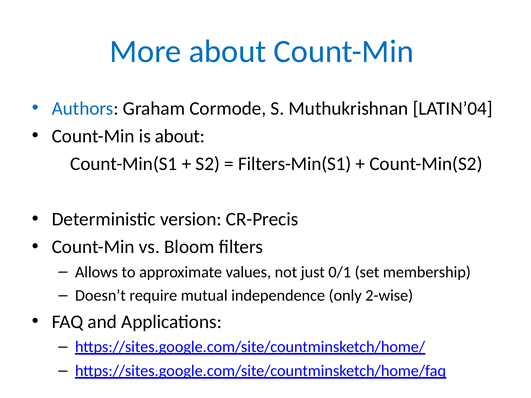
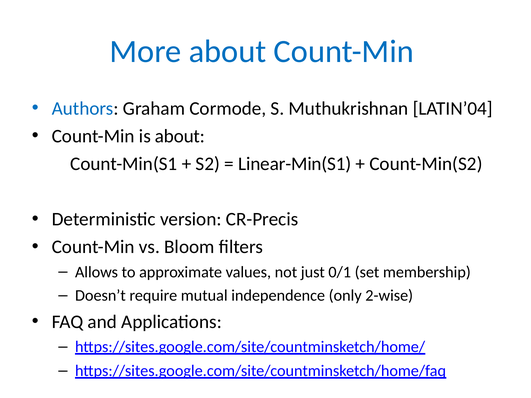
Filters-Min(S1: Filters-Min(S1 -> Linear-Min(S1
